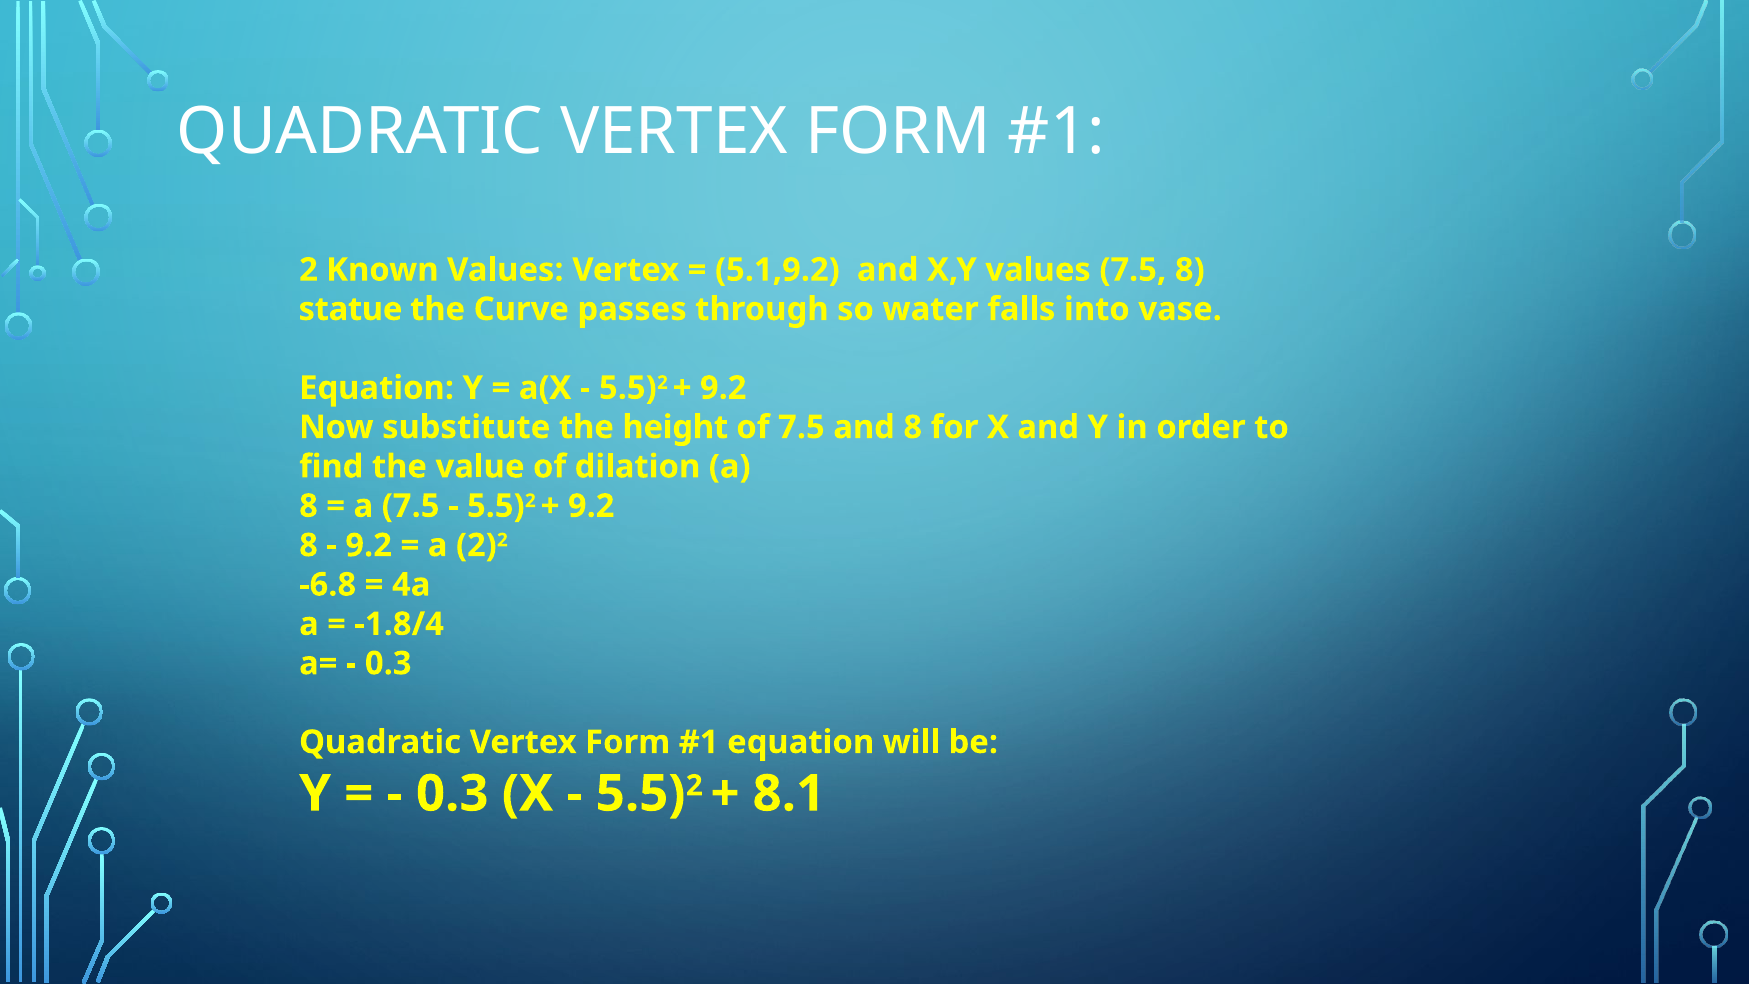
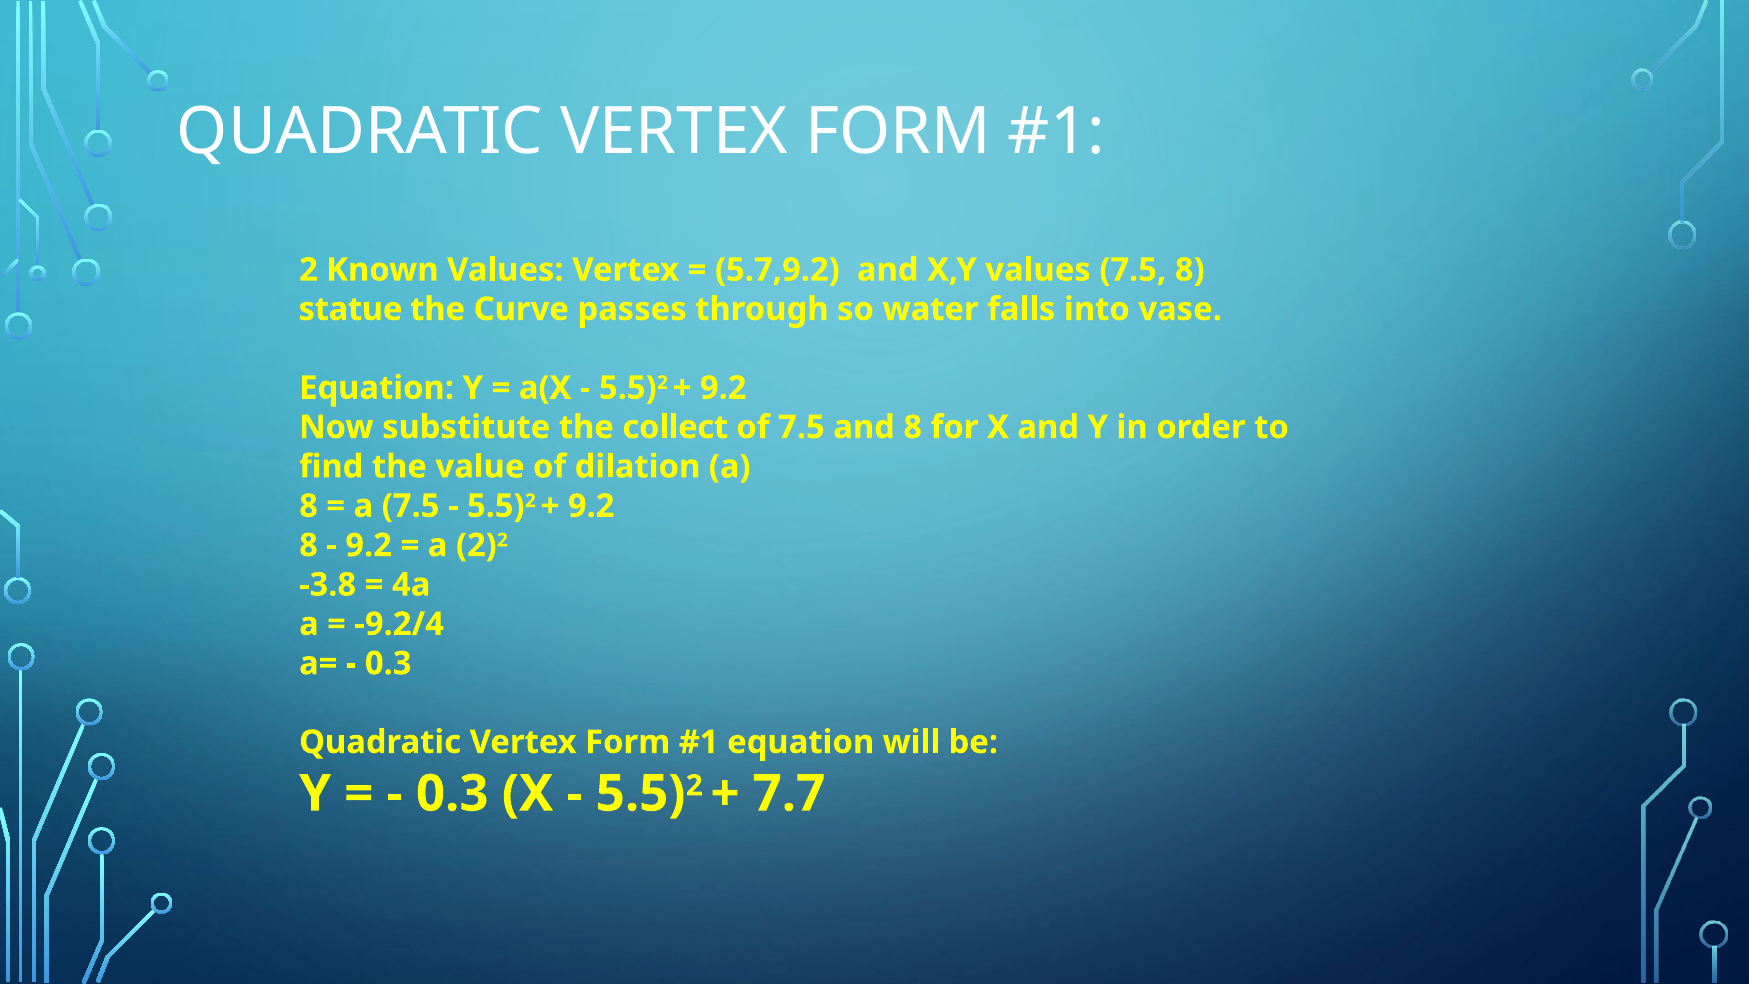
5.1,9.2: 5.1,9.2 -> 5.7,9.2
height: height -> collect
-6.8: -6.8 -> -3.8
-1.8/4: -1.8/4 -> -9.2/4
8.1: 8.1 -> 7.7
